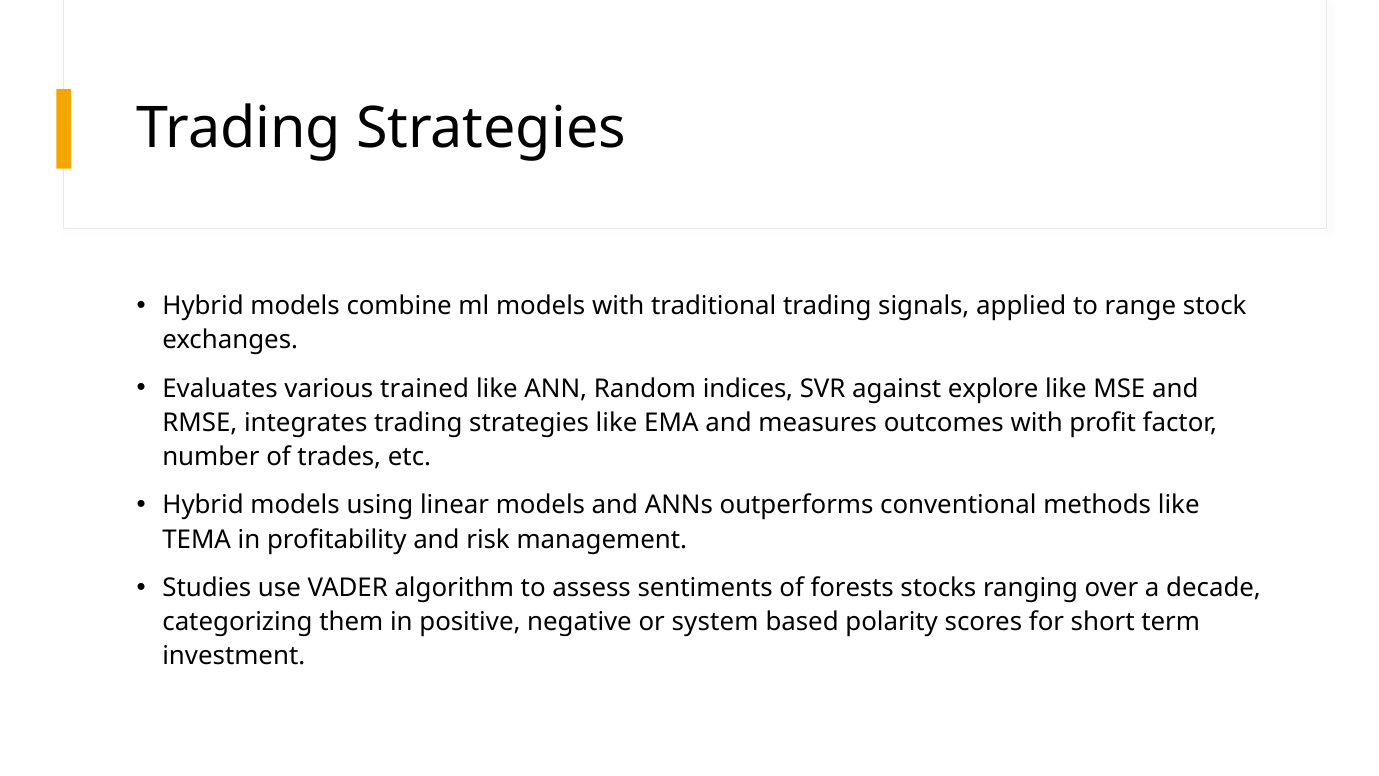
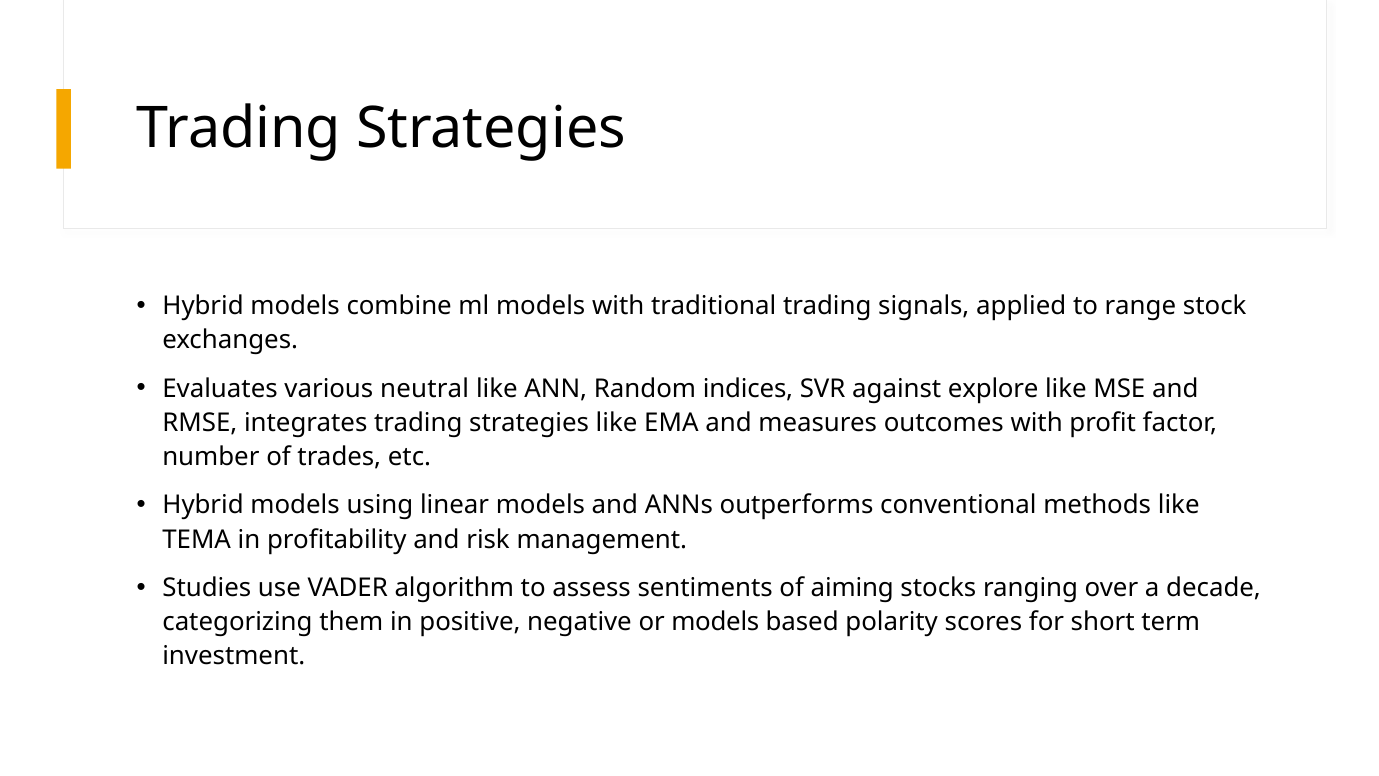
trained: trained -> neutral
forests: forests -> aiming
or system: system -> models
